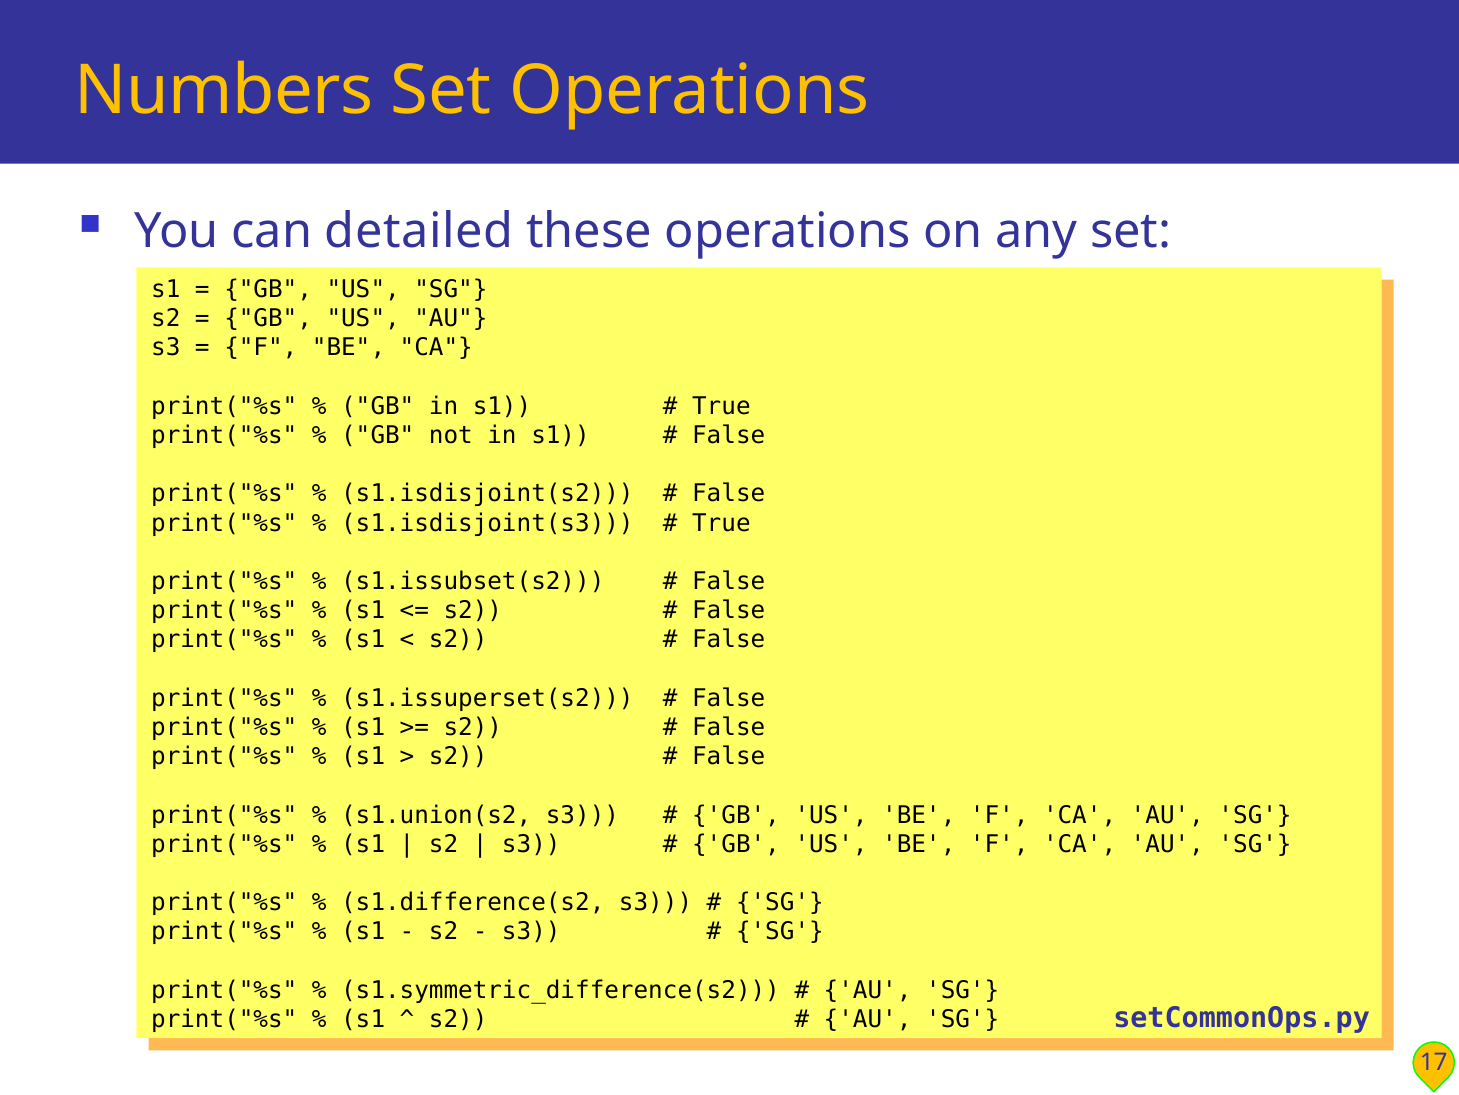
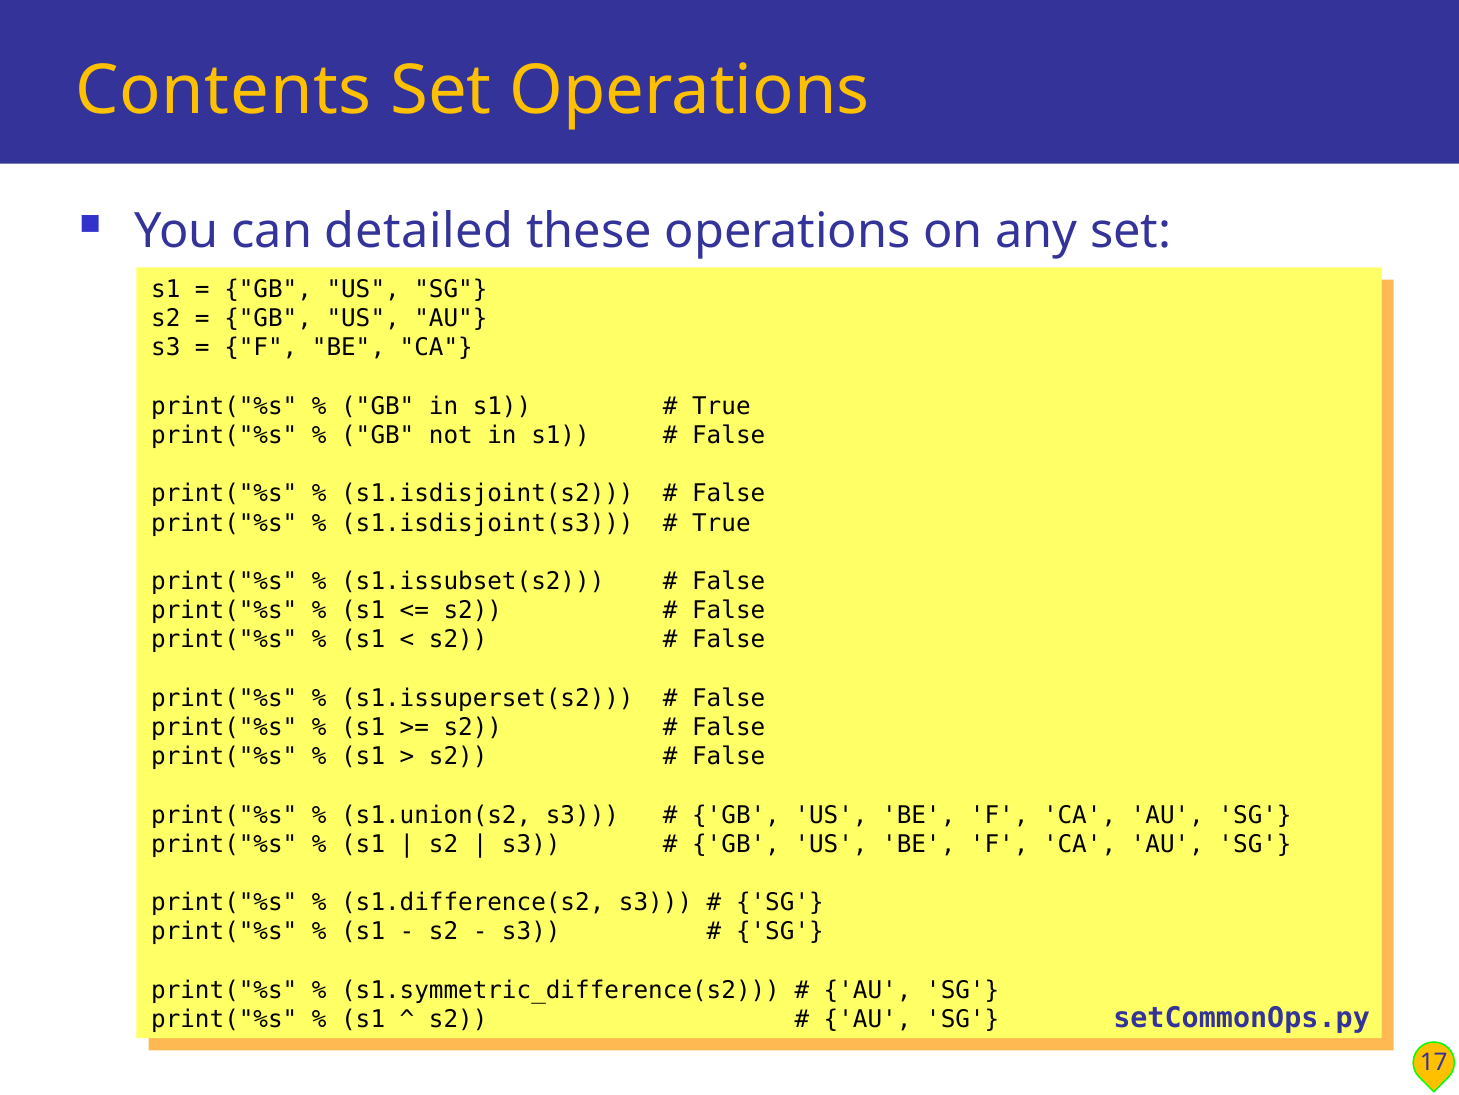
Numbers: Numbers -> Contents
